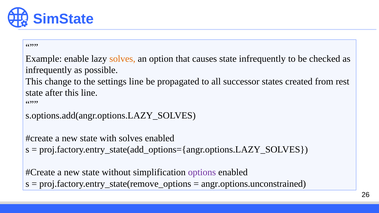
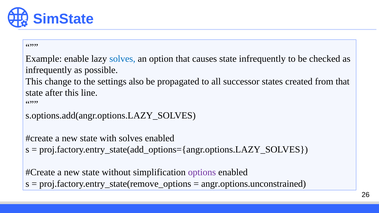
solves at (122, 59) colour: orange -> blue
settings line: line -> also
from rest: rest -> that
